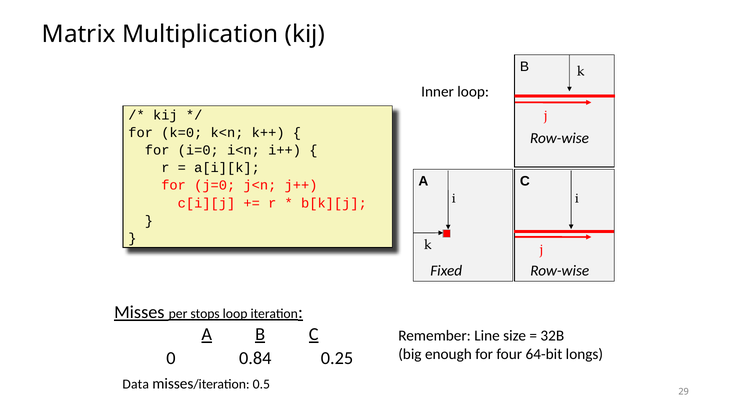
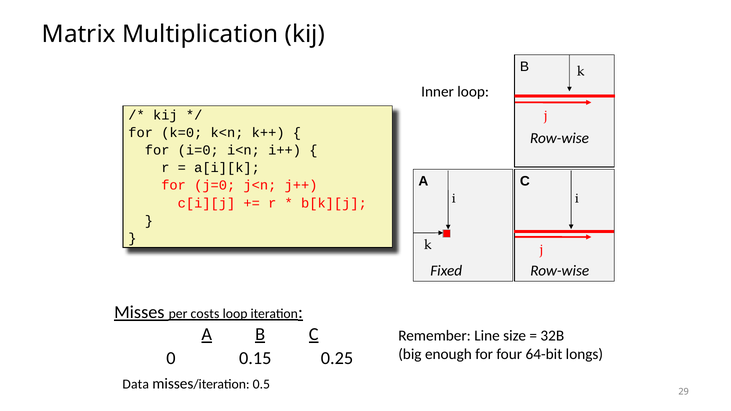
stops: stops -> costs
0.84: 0.84 -> 0.15
